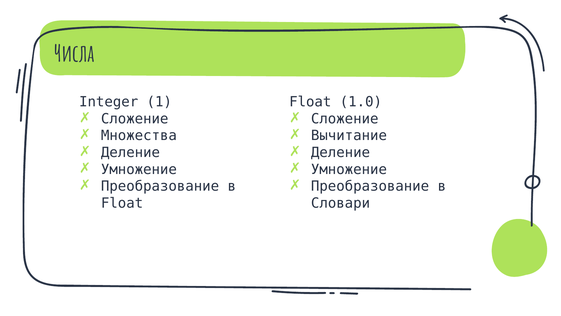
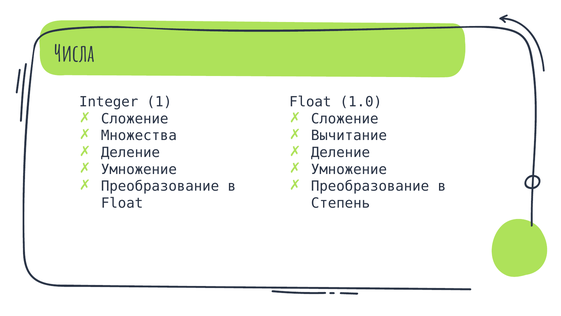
Словари: Словари -> Степень
